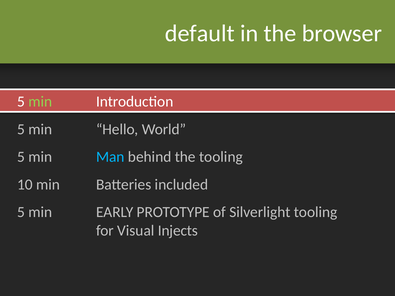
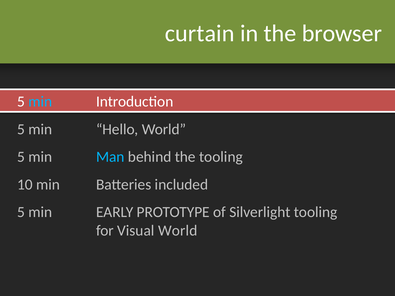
default: default -> curtain
min at (40, 102) colour: light green -> light blue
Visual Injects: Injects -> World
